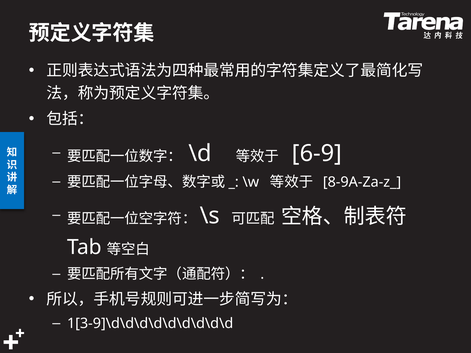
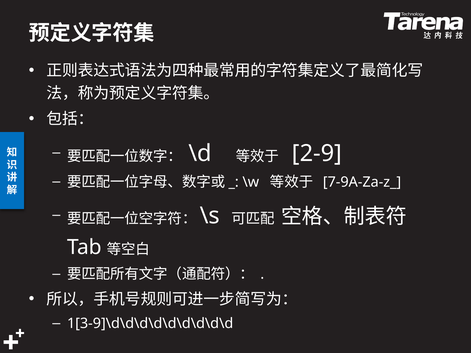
6-9: 6-9 -> 2-9
8-9A-Za-z_: 8-9A-Za-z_ -> 7-9A-Za-z_
